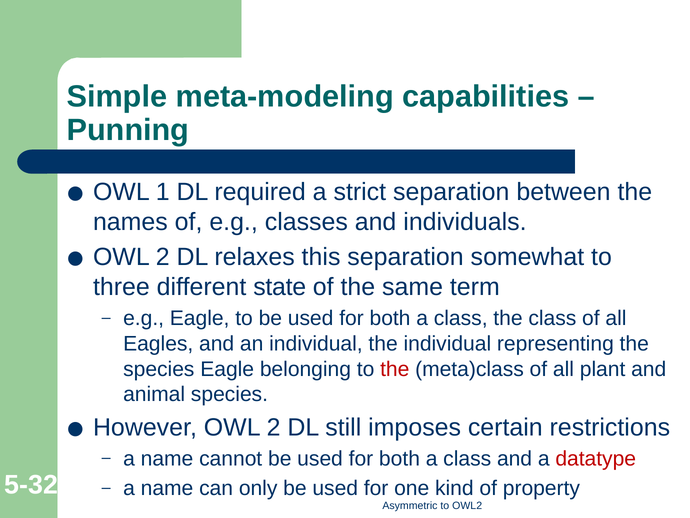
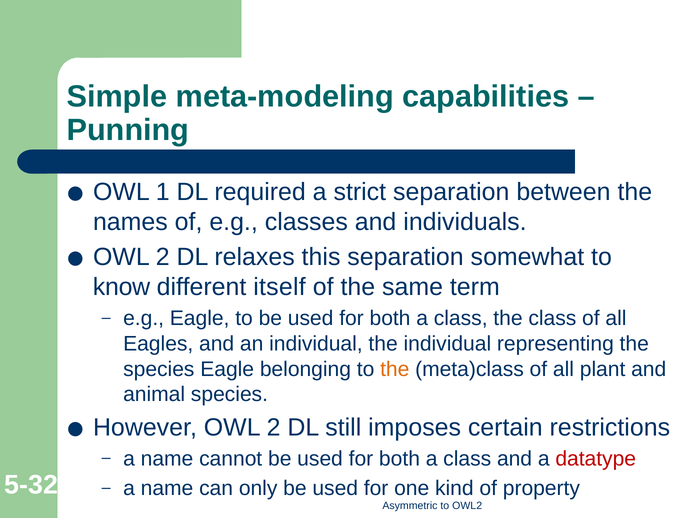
three: three -> know
state: state -> itself
the at (395, 369) colour: red -> orange
